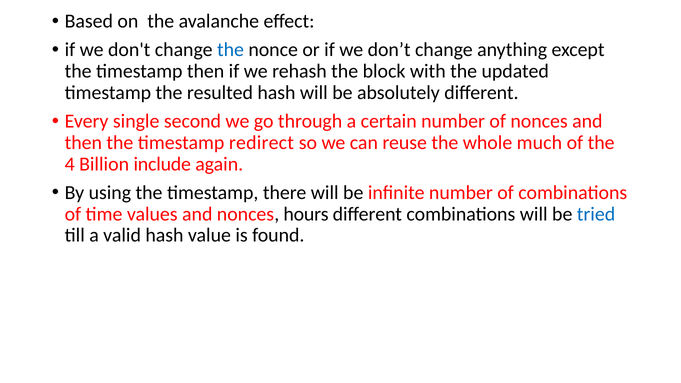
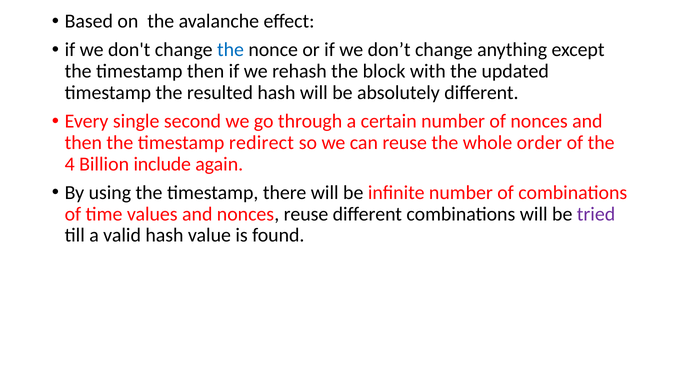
much: much -> order
nonces hours: hours -> reuse
tried colour: blue -> purple
